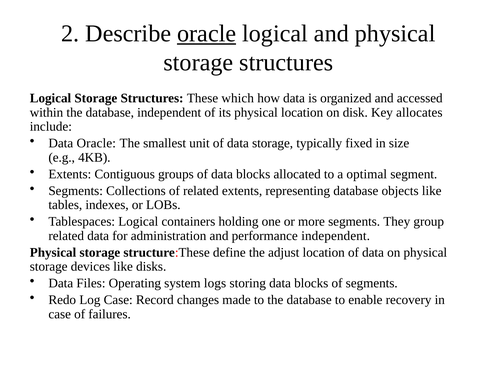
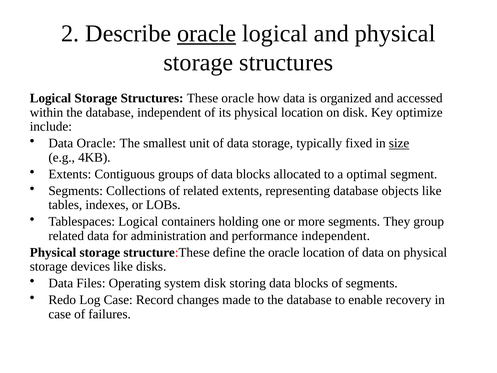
These which: which -> oracle
allocates: allocates -> optimize
size underline: none -> present
the adjust: adjust -> oracle
system logs: logs -> disk
